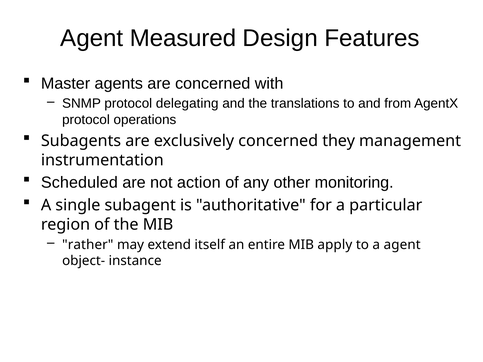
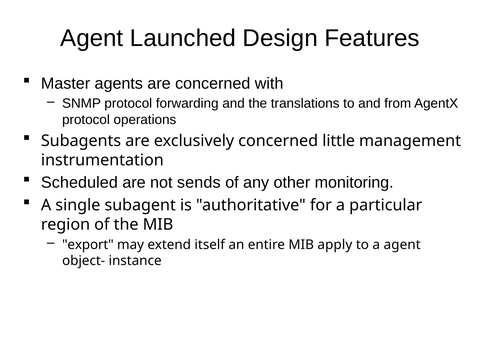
Measured: Measured -> Launched
delegating: delegating -> forwarding
they: they -> little
action: action -> sends
rather: rather -> export
